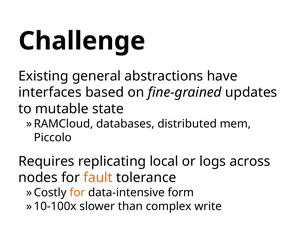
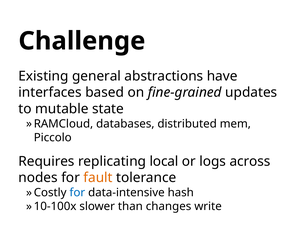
for at (77, 193) colour: orange -> blue
form: form -> hash
complex: complex -> changes
